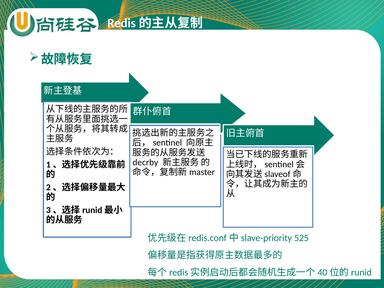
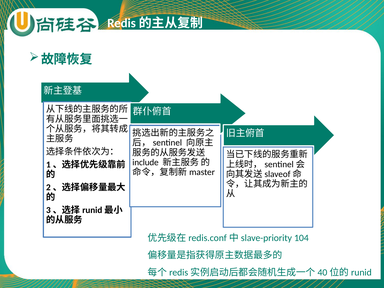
decrby: decrby -> include
525: 525 -> 104
